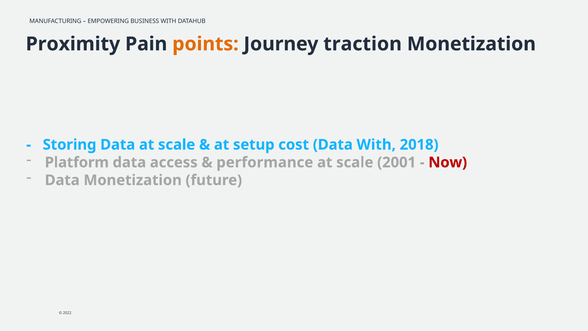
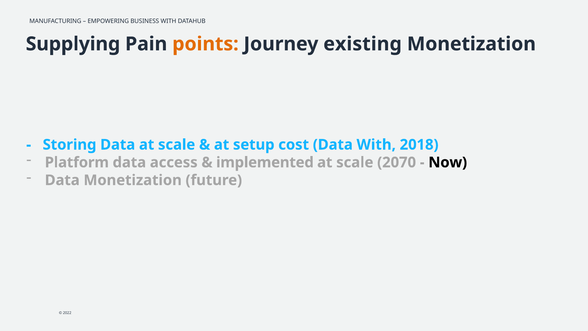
Proximity: Proximity -> Supplying
traction: traction -> existing
performance: performance -> implemented
2001: 2001 -> 2070
Now colour: red -> black
